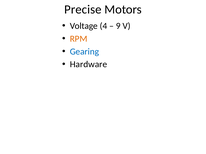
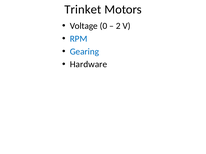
Precise: Precise -> Trinket
4: 4 -> 0
9: 9 -> 2
RPM colour: orange -> blue
